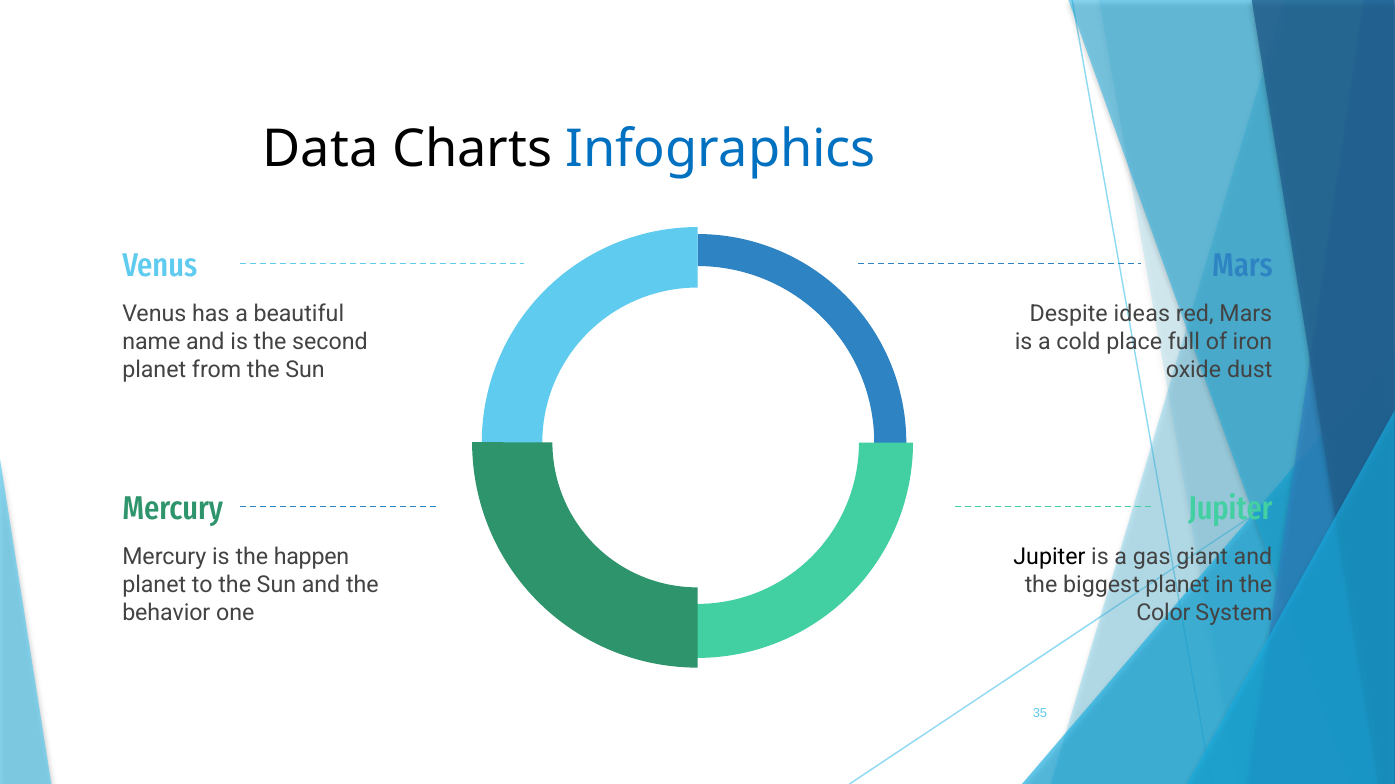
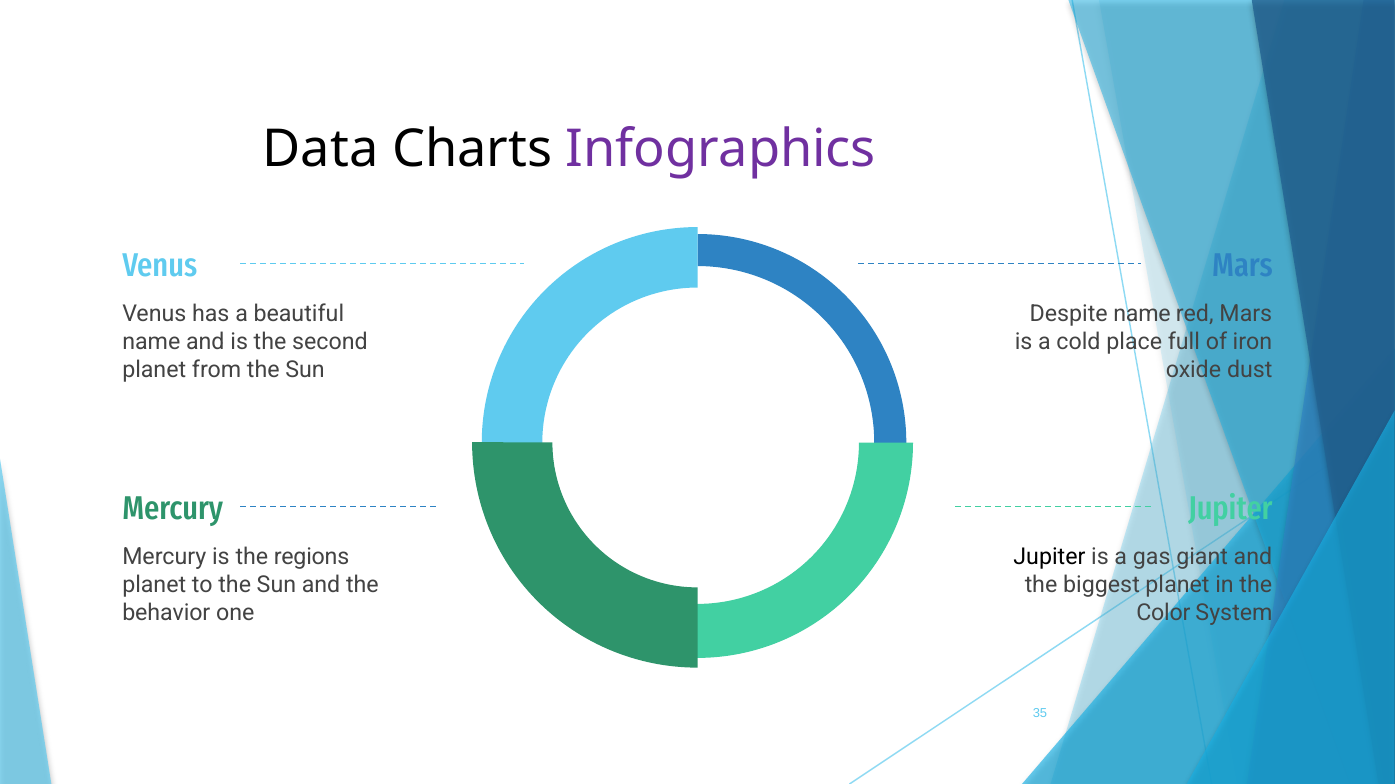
Infographics colour: blue -> purple
Despite ideas: ideas -> name
happen: happen -> regions
